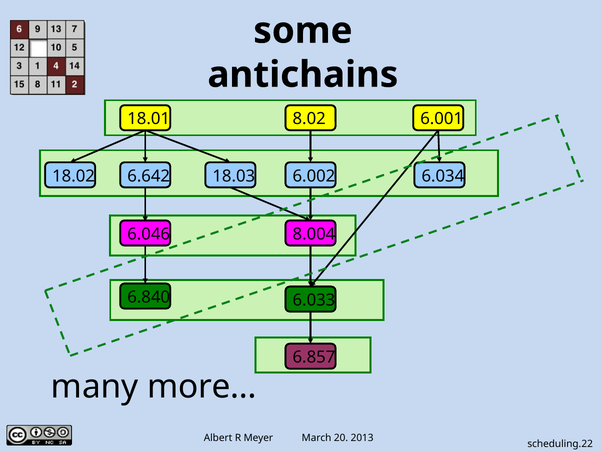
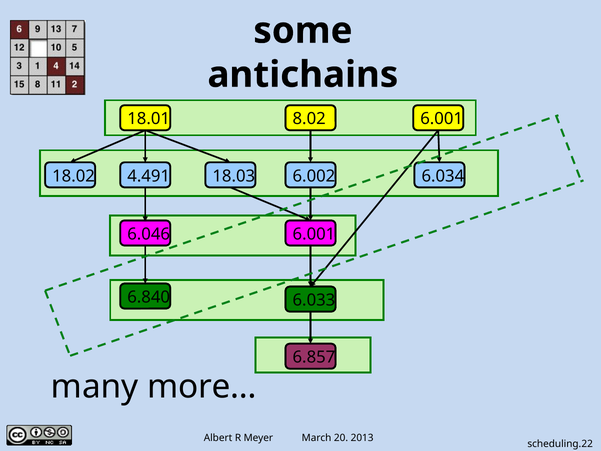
6.642: 6.642 -> 4.491
8.004 at (314, 234): 8.004 -> 6.001
